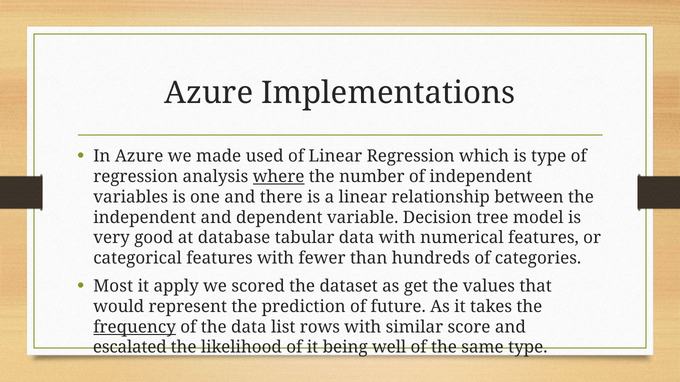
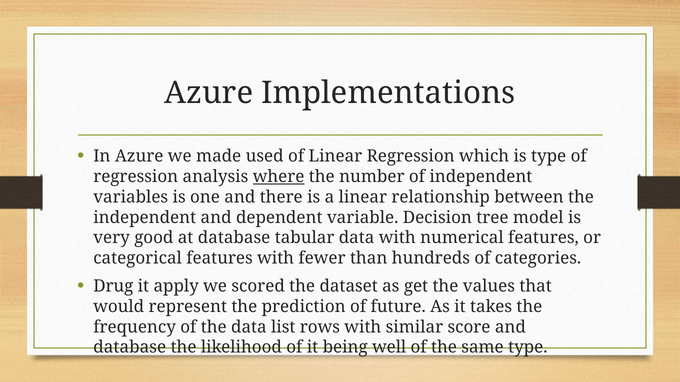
Most: Most -> Drug
frequency underline: present -> none
escalated at (130, 348): escalated -> database
